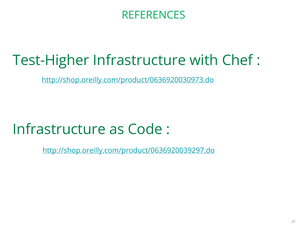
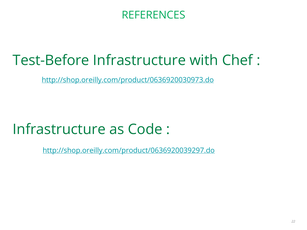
Test-Higher: Test-Higher -> Test-Before
